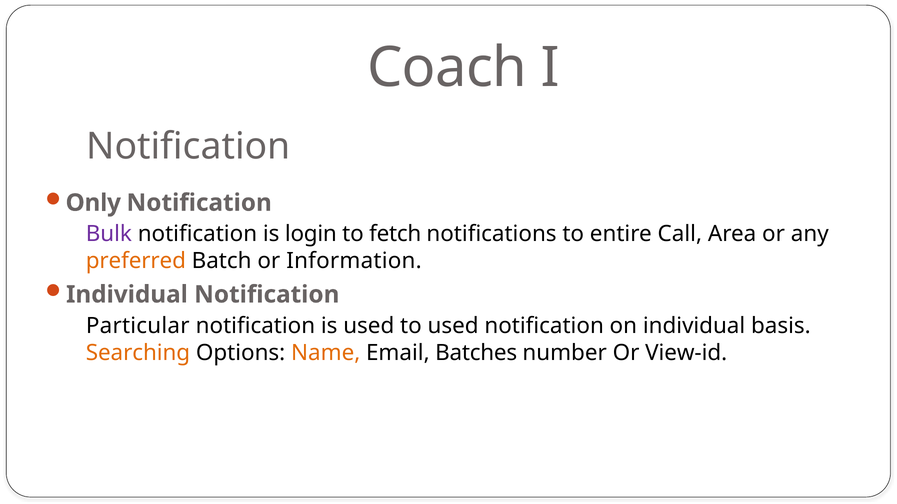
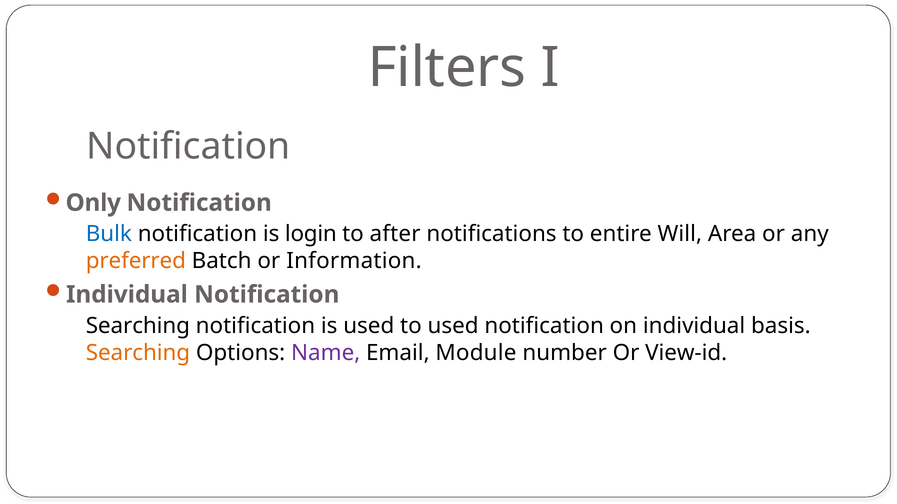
Coach: Coach -> Filters
Bulk colour: purple -> blue
fetch: fetch -> after
Call: Call -> Will
Particular at (138, 326): Particular -> Searching
Name colour: orange -> purple
Batches: Batches -> Module
